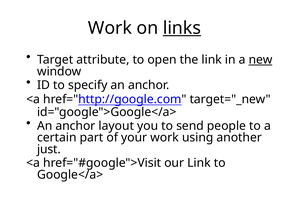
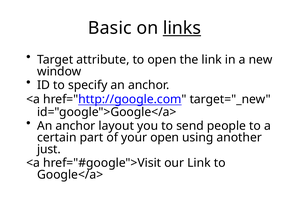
Work at (110, 28): Work -> Basic
new underline: present -> none
your work: work -> open
